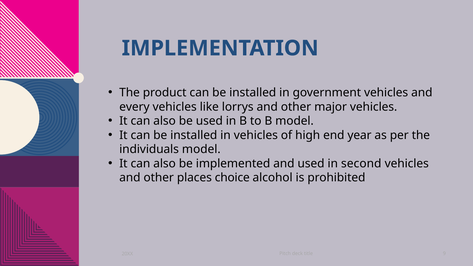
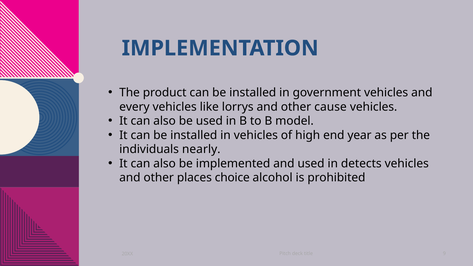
major: major -> cause
individuals model: model -> nearly
second: second -> detects
